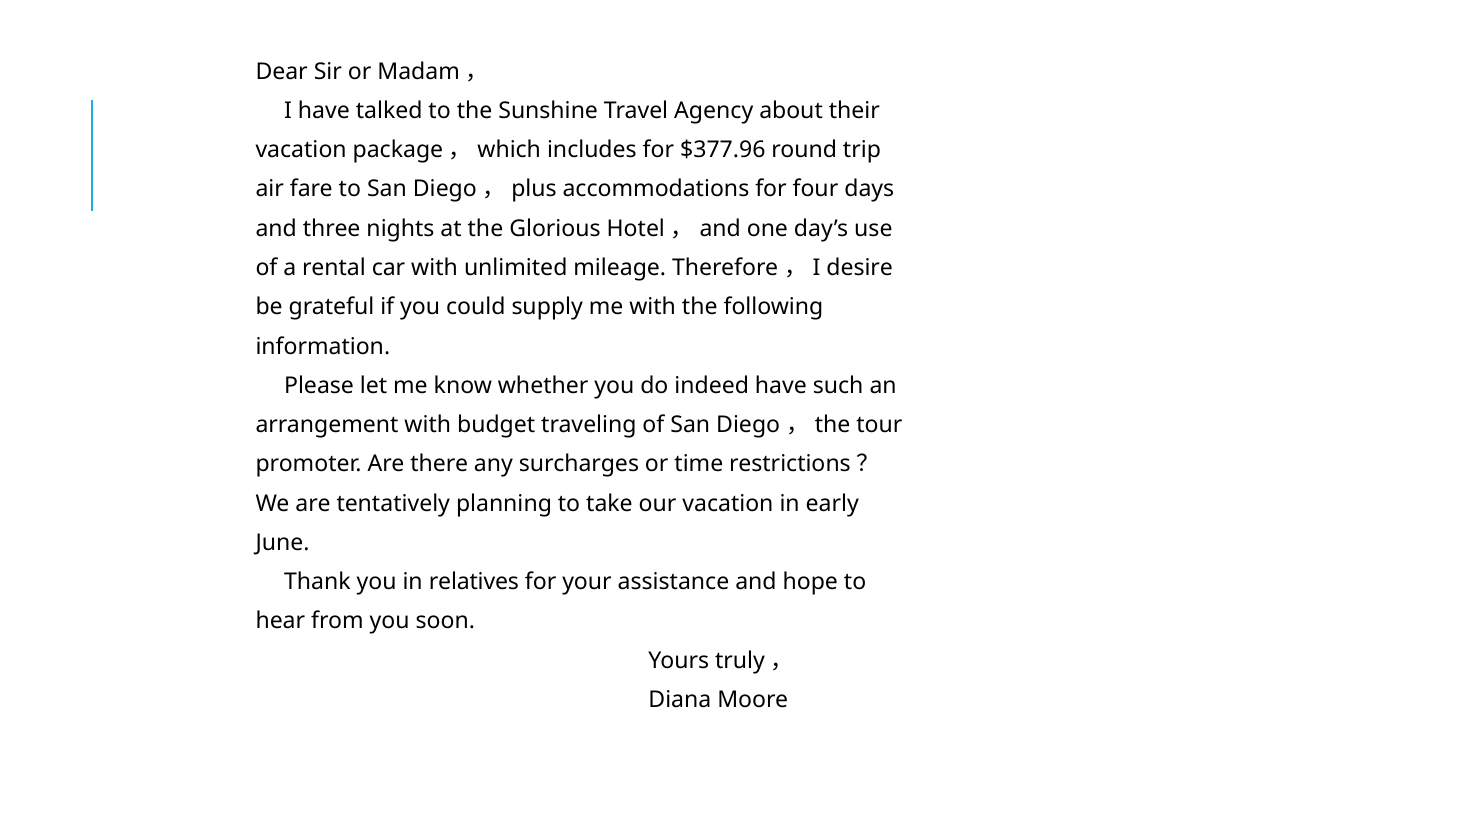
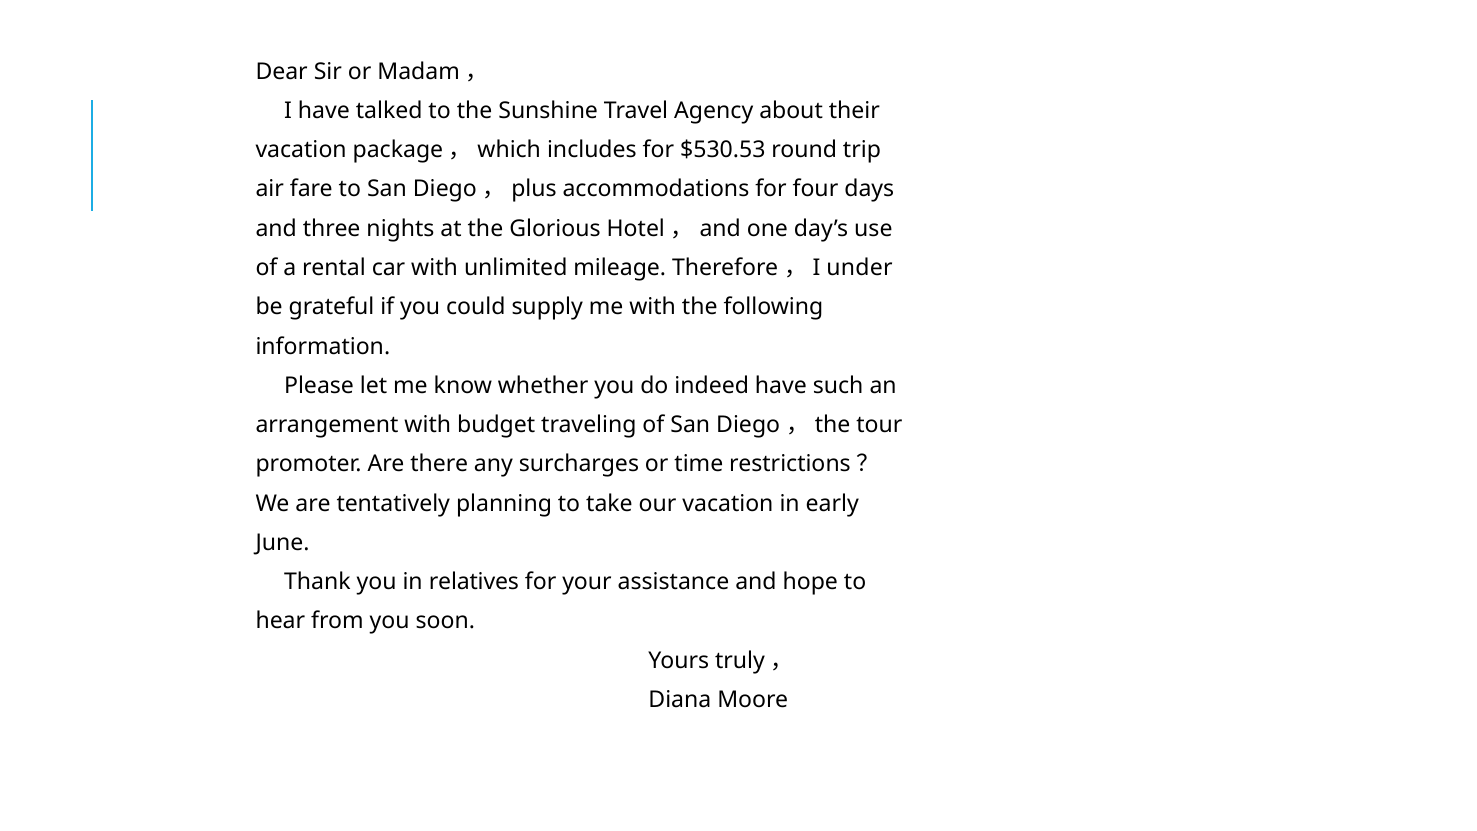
$377.96: $377.96 -> $530.53
desire: desire -> under
